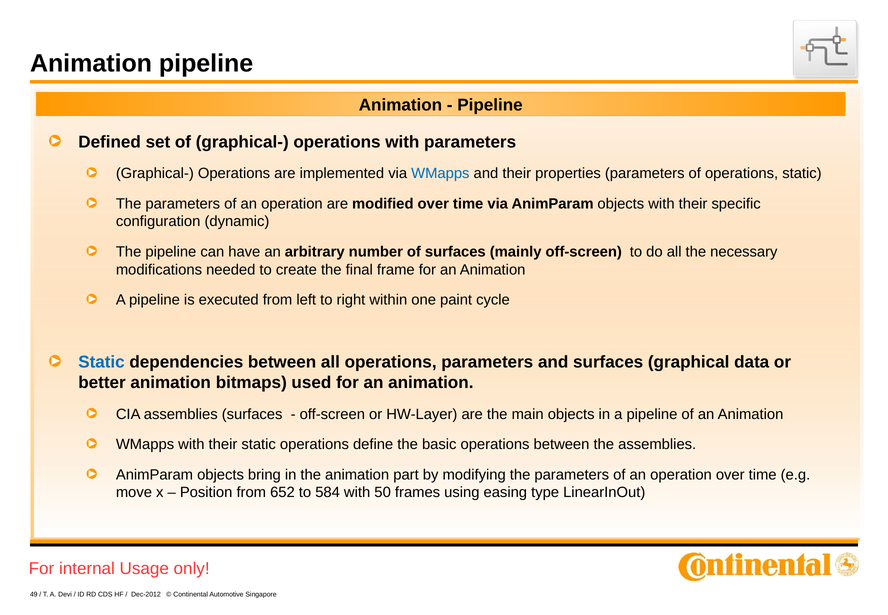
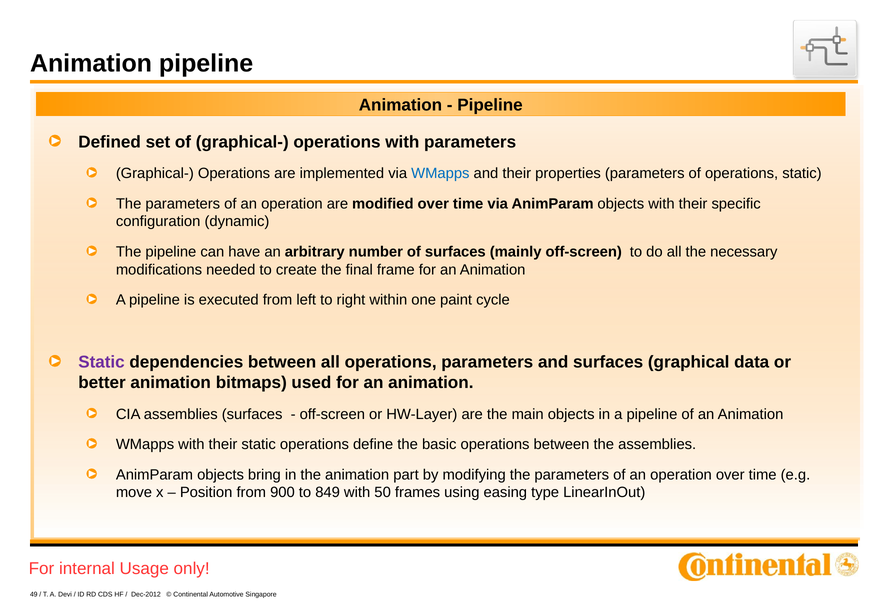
Static at (102, 362) colour: blue -> purple
652: 652 -> 900
584: 584 -> 849
